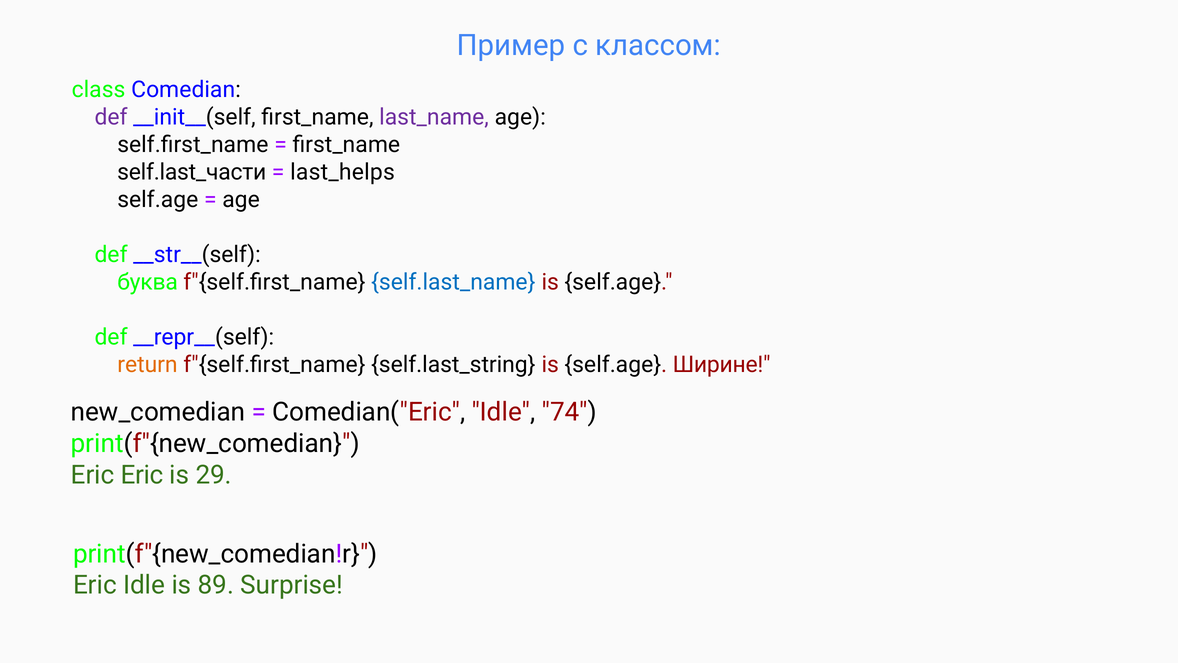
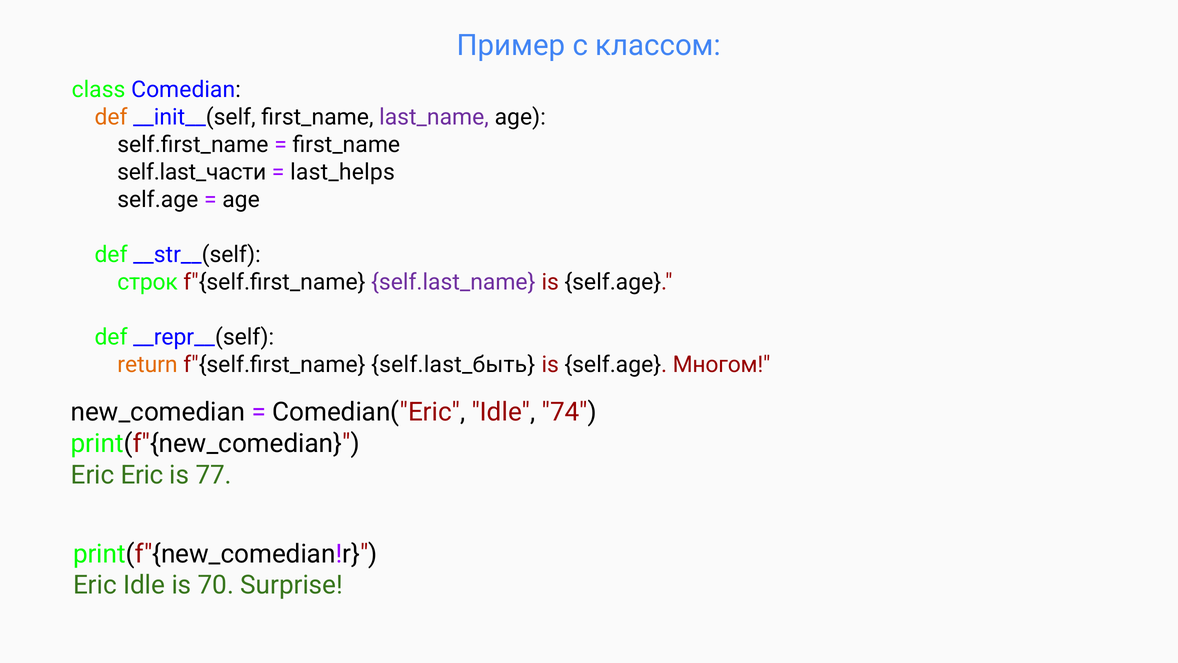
def at (111, 117) colour: purple -> orange
буква: буква -> строк
self.last_name colour: blue -> purple
self.last_string: self.last_string -> self.last_быть
Ширине: Ширине -> Многом
29: 29 -> 77
89: 89 -> 70
